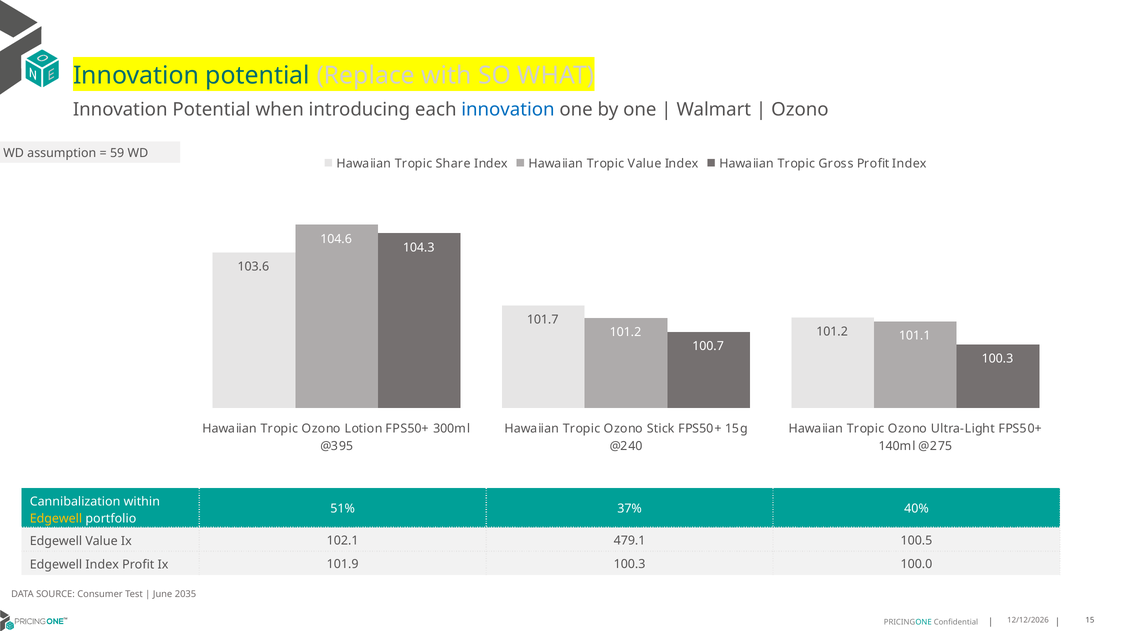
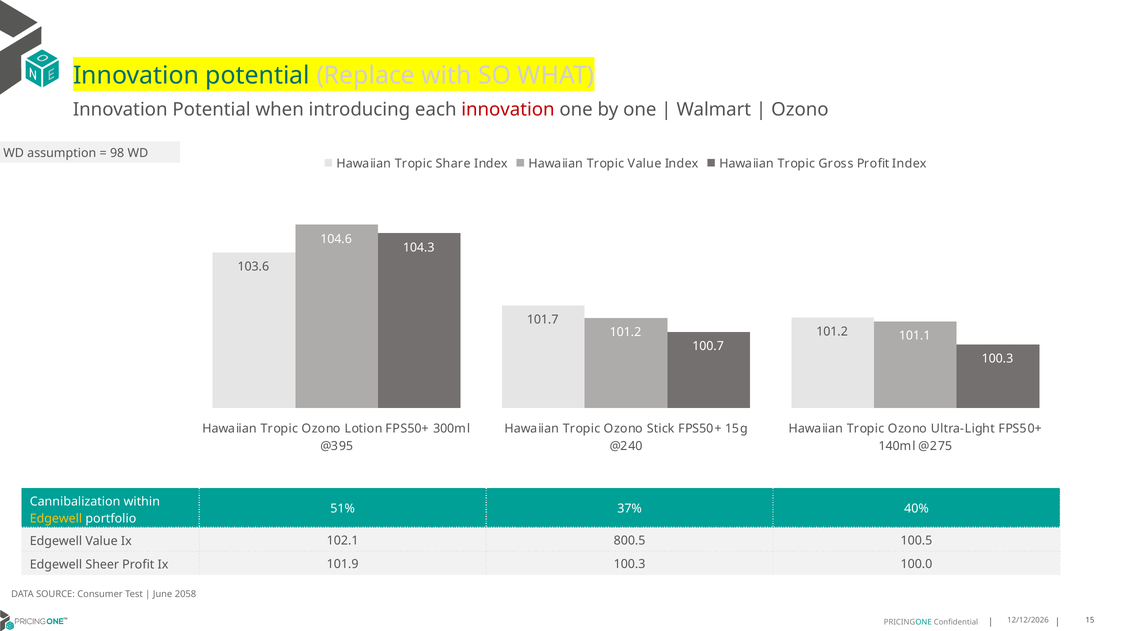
innovation at (508, 109) colour: blue -> red
59: 59 -> 98
479.1: 479.1 -> 800.5
Edgewell Index: Index -> Sheer
2035: 2035 -> 2058
